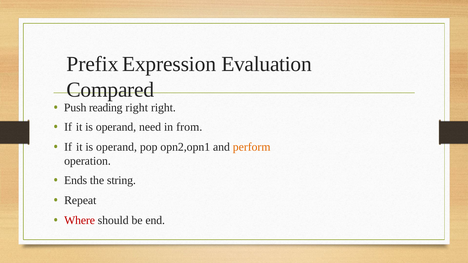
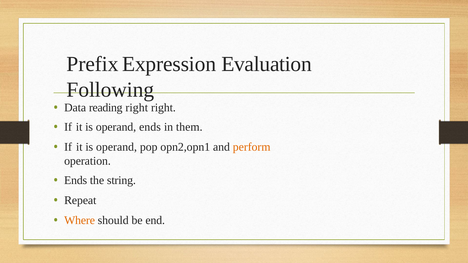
Compared: Compared -> Following
Push: Push -> Data
operand need: need -> ends
from: from -> them
Where colour: red -> orange
